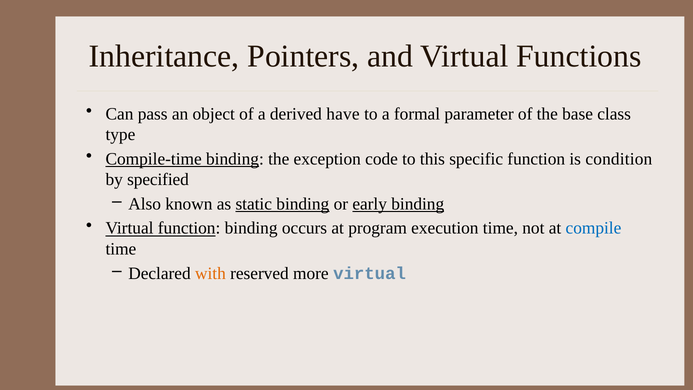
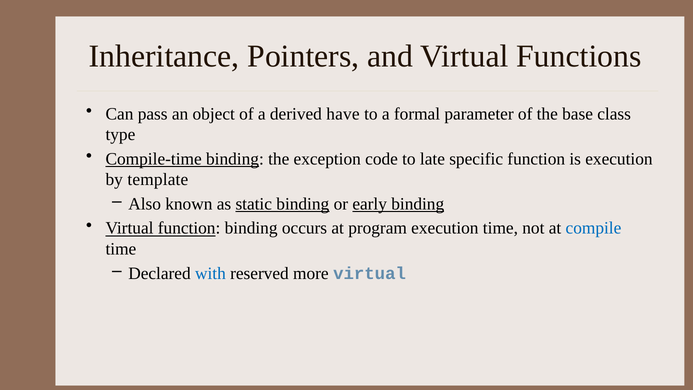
this: this -> late
is condition: condition -> execution
specified: specified -> template
with colour: orange -> blue
